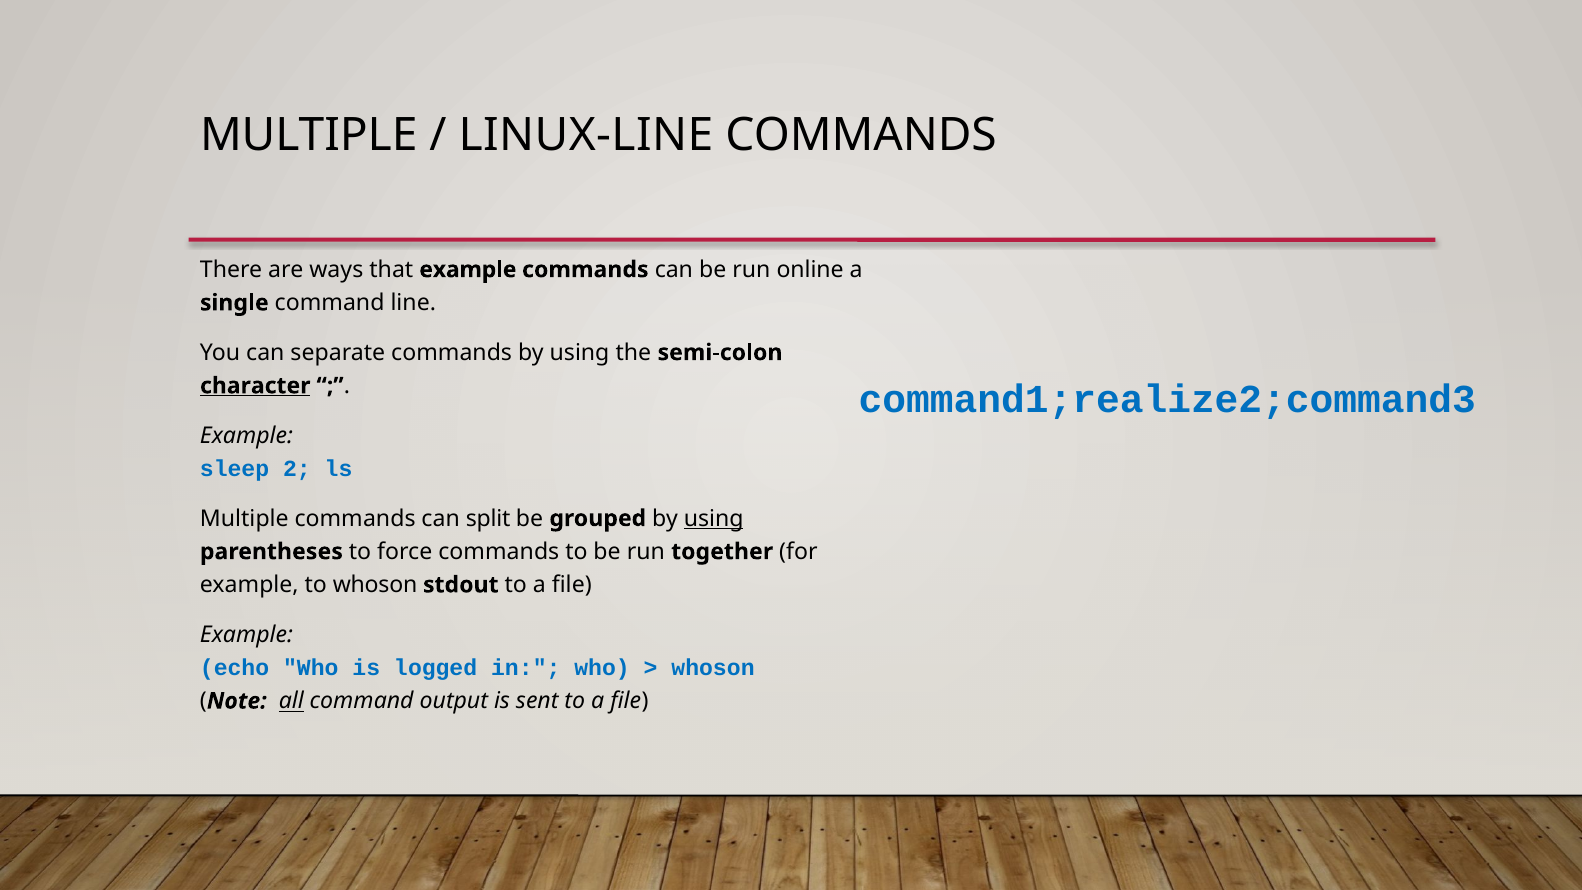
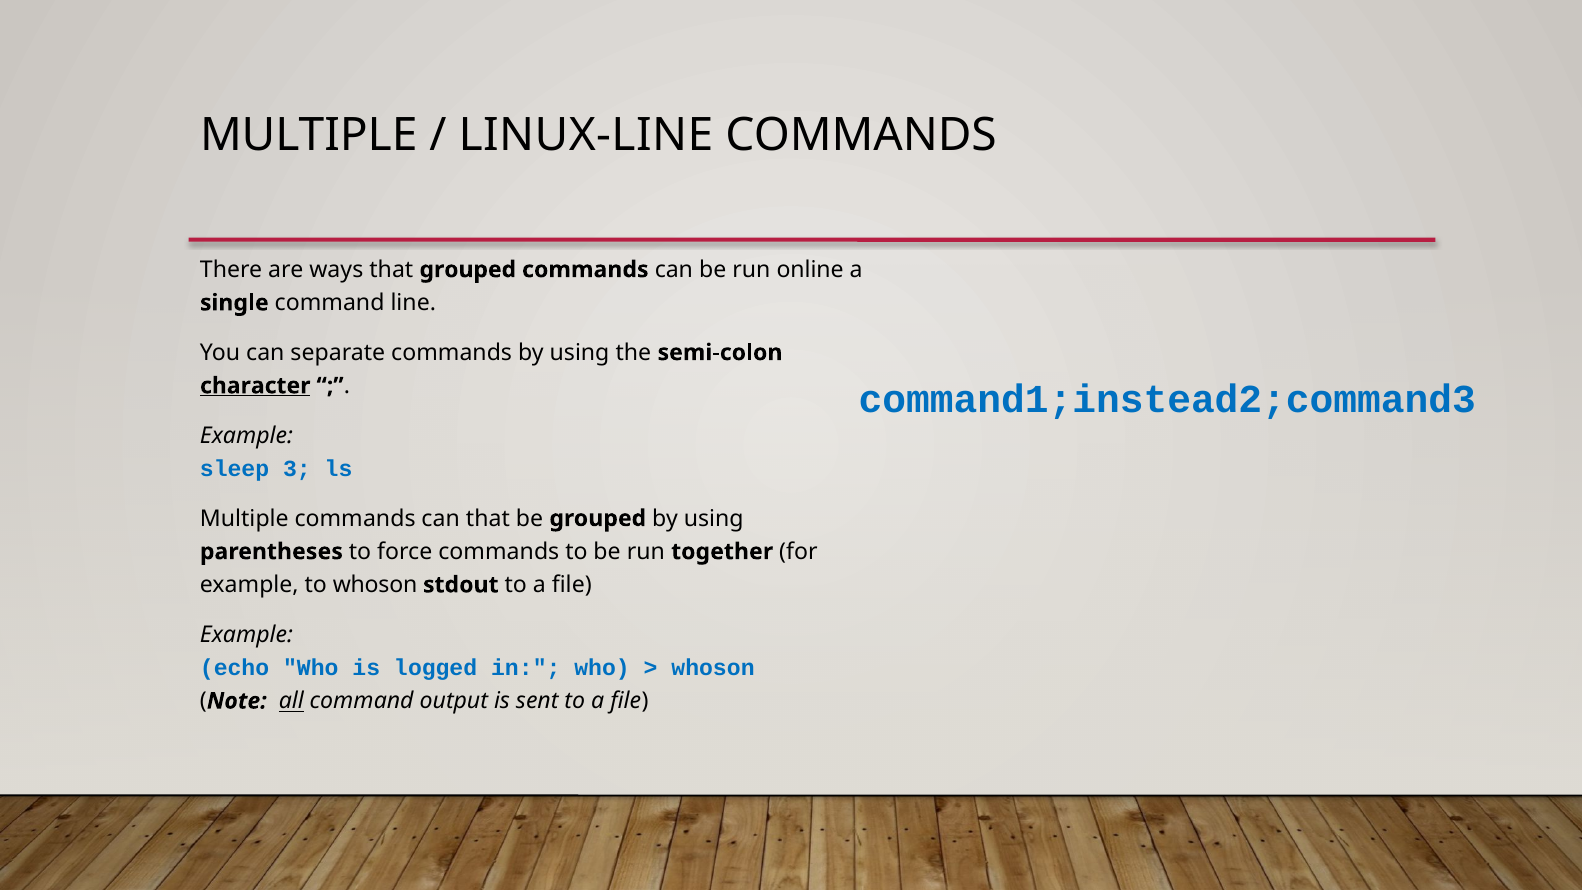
that example: example -> grouped
command1;realize2;command3: command1;realize2;command3 -> command1;instead2;command3
2: 2 -> 3
can split: split -> that
using at (714, 518) underline: present -> none
